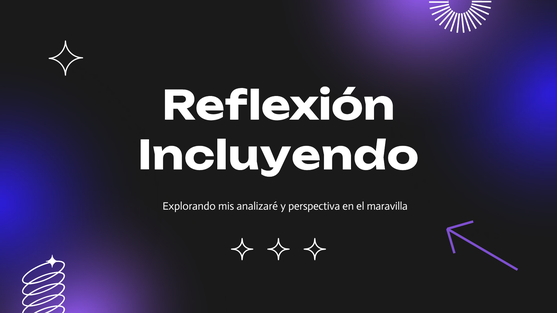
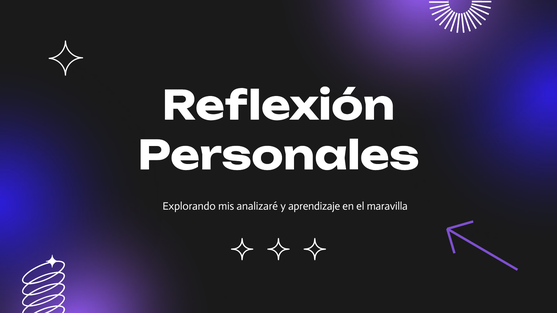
Incluyendo: Incluyendo -> Personales
perspectiva: perspectiva -> aprendizaje
